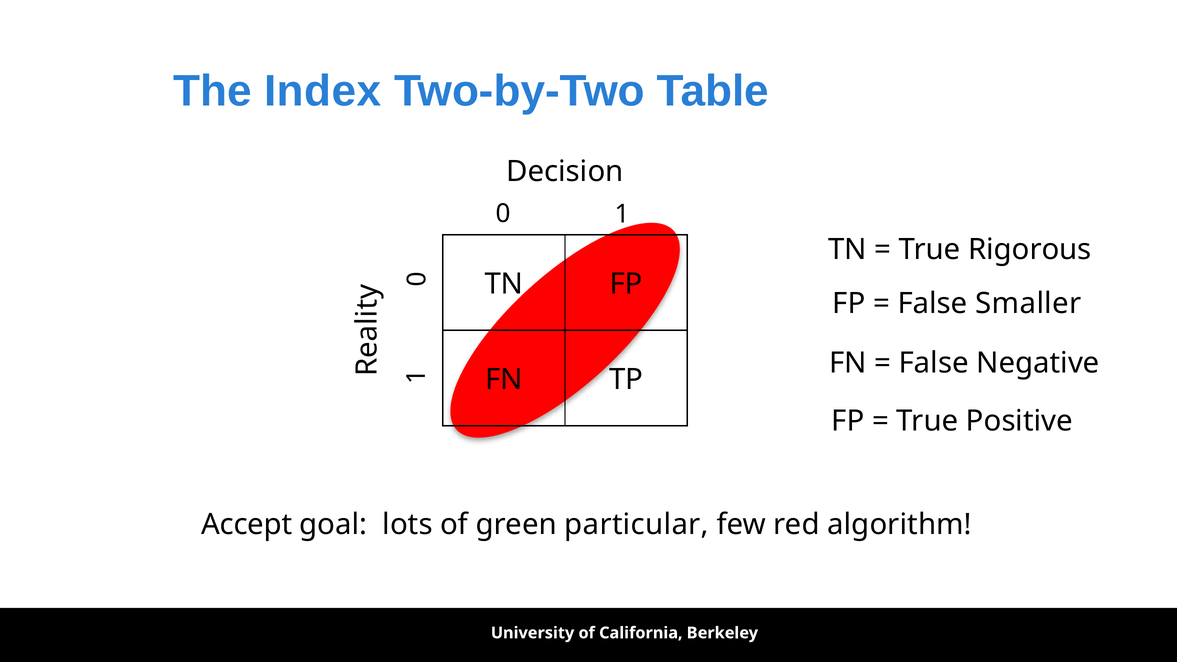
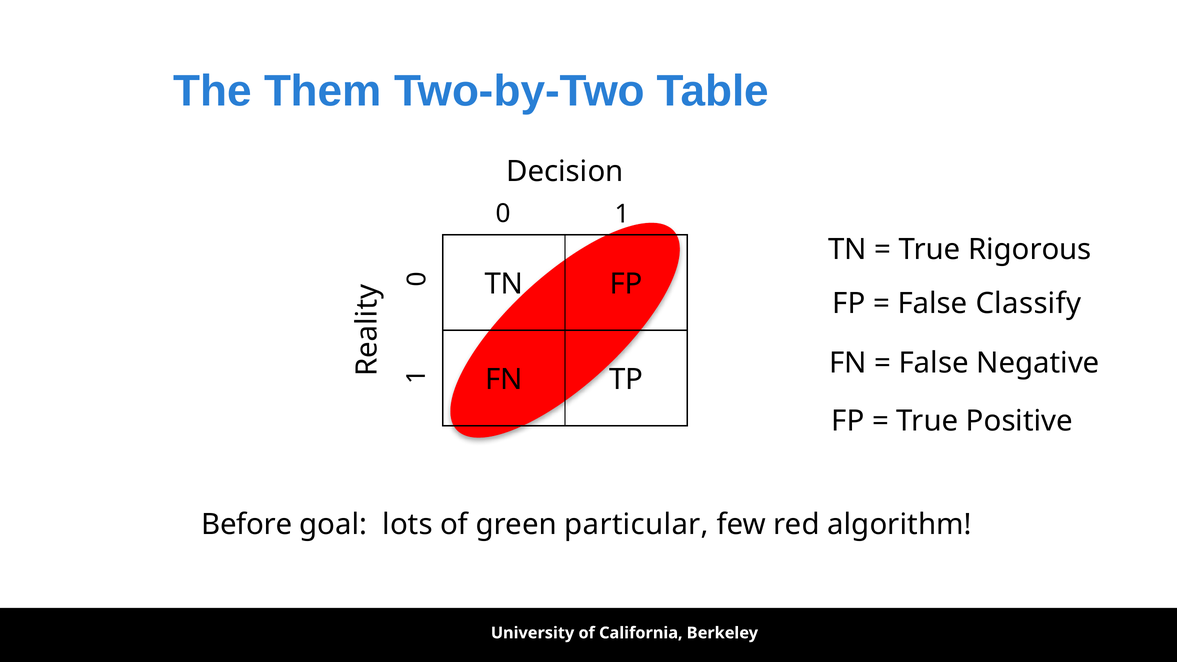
Index: Index -> Them
Smaller: Smaller -> Classify
Accept: Accept -> Before
